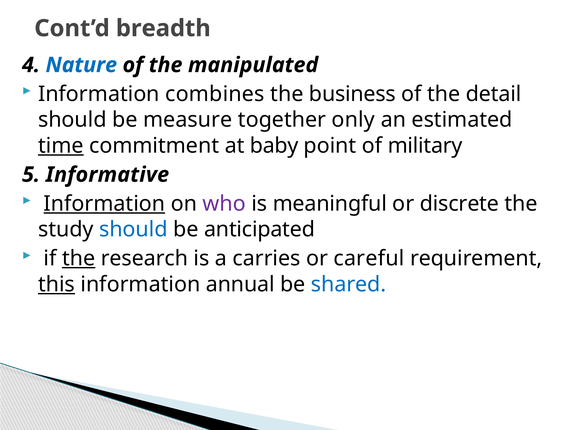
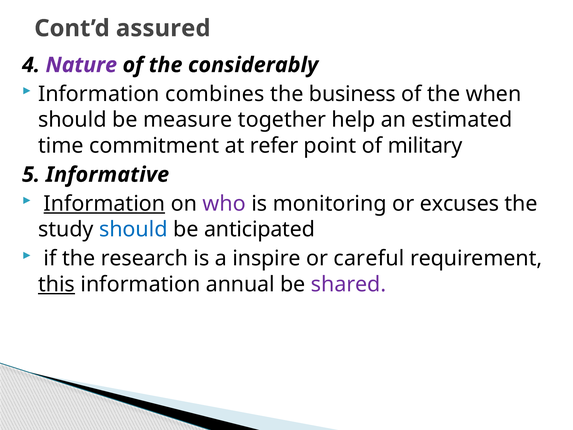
breadth: breadth -> assured
Nature colour: blue -> purple
manipulated: manipulated -> considerably
detail: detail -> when
only: only -> help
time underline: present -> none
baby: baby -> refer
meaningful: meaningful -> monitoring
discrete: discrete -> excuses
the at (79, 258) underline: present -> none
carries: carries -> inspire
shared colour: blue -> purple
